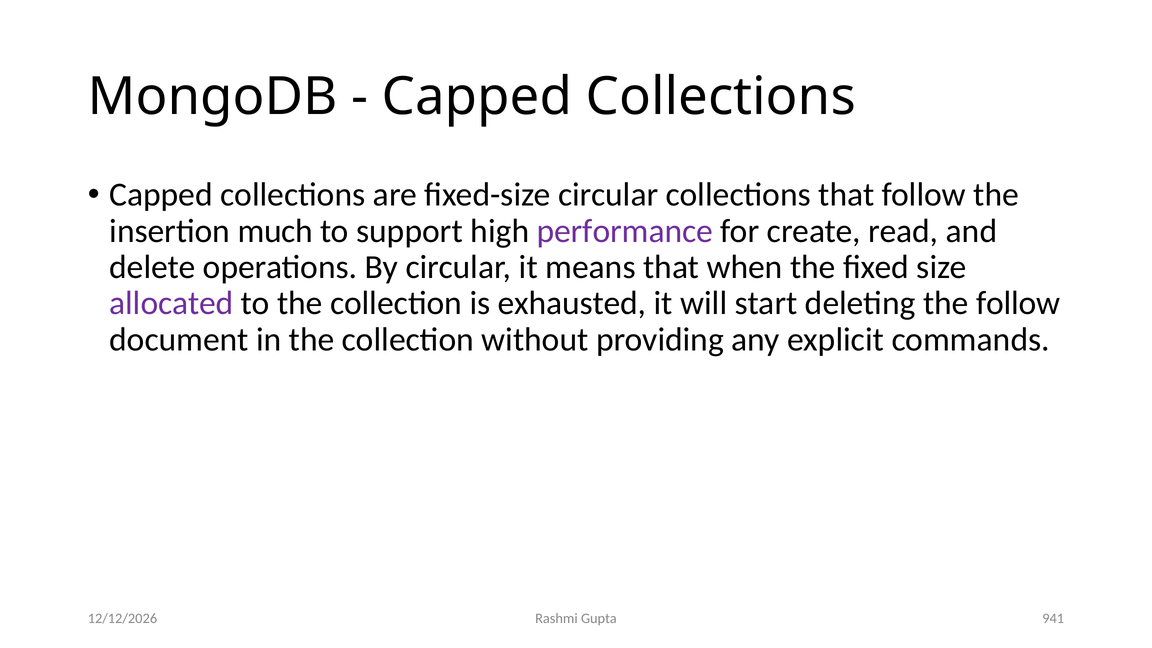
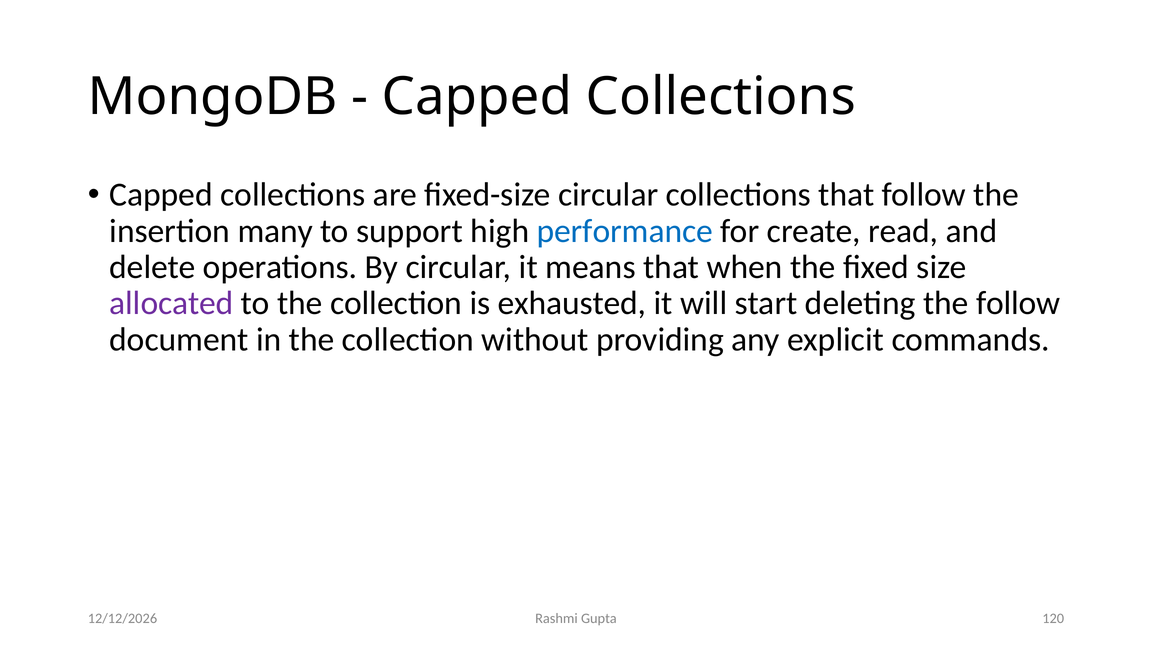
much: much -> many
performance colour: purple -> blue
941: 941 -> 120
